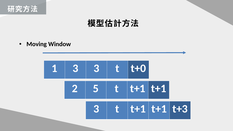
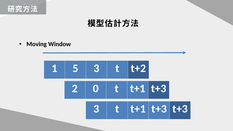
1 3: 3 -> 5
t+0: t+0 -> t+2
5: 5 -> 0
t+1 at (159, 88): t+1 -> t+3
3 t t+1 t+1: t+1 -> t+3
